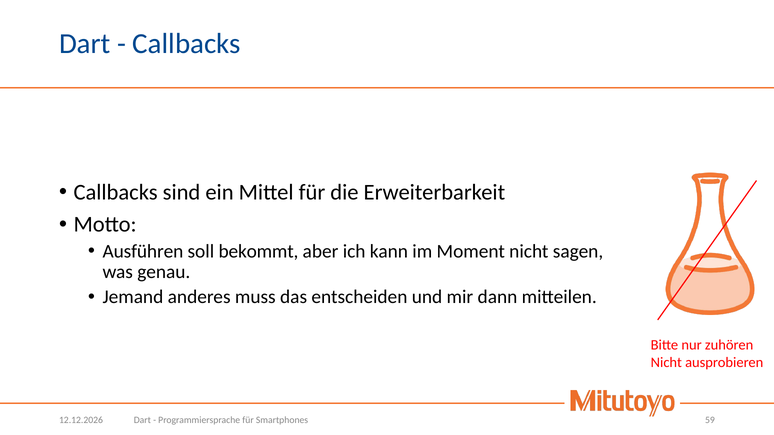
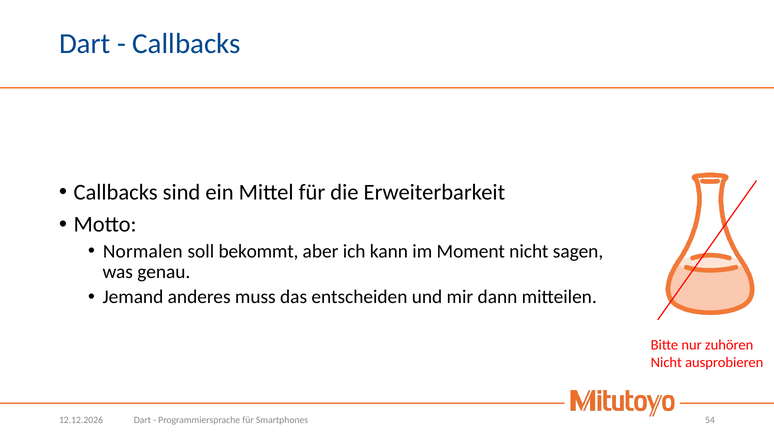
Ausführen: Ausführen -> Normalen
59: 59 -> 54
